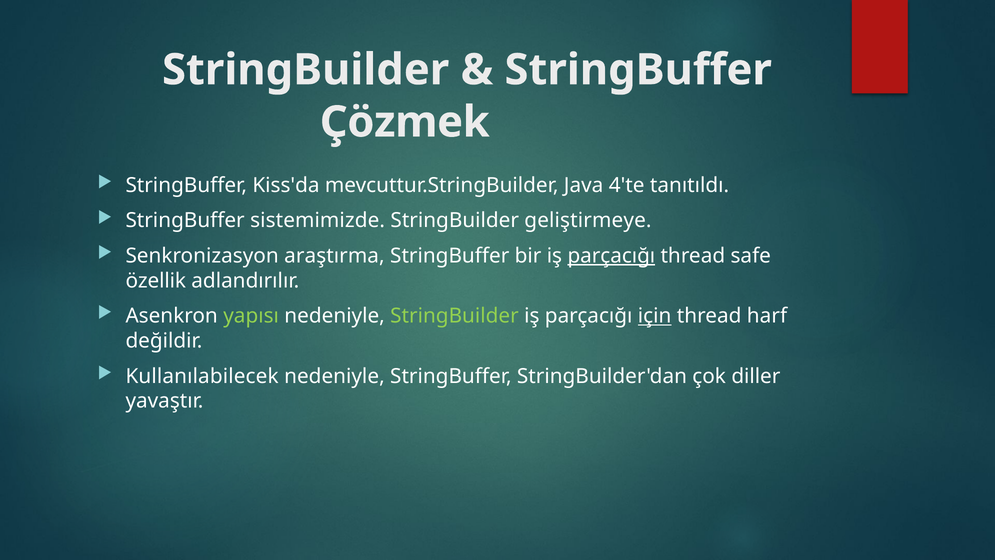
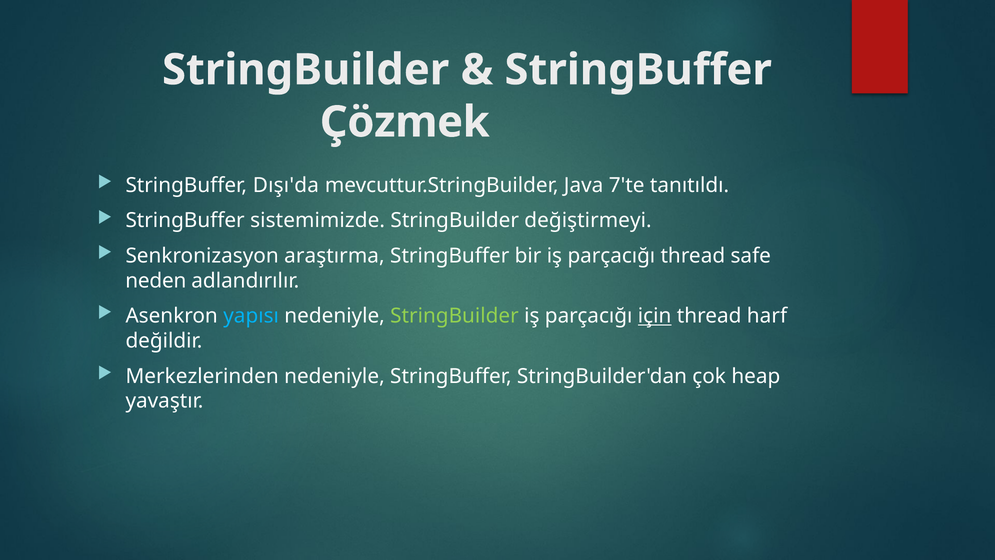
Kiss'da: Kiss'da -> Dışı'da
4'te: 4'te -> 7'te
geliştirmeye: geliştirmeye -> değiştirmeyi
parçacığı at (611, 256) underline: present -> none
özellik: özellik -> neden
yapısı colour: light green -> light blue
Kullanılabilecek: Kullanılabilecek -> Merkezlerinden
diller: diller -> heap
